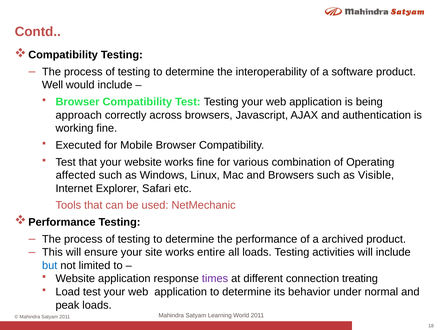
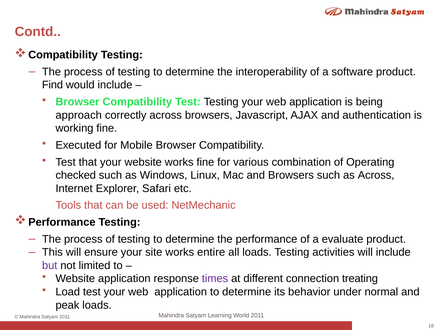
Well: Well -> Find
affected: affected -> checked
as Visible: Visible -> Across
archived: archived -> evaluate
but colour: blue -> purple
